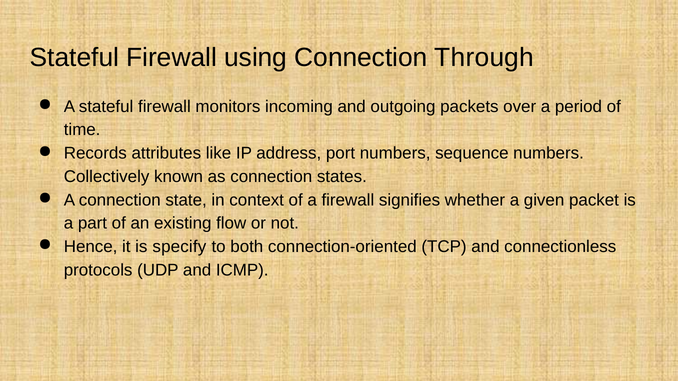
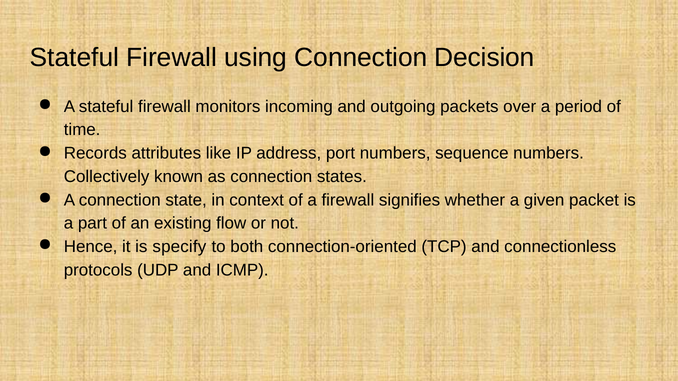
Through: Through -> Decision
